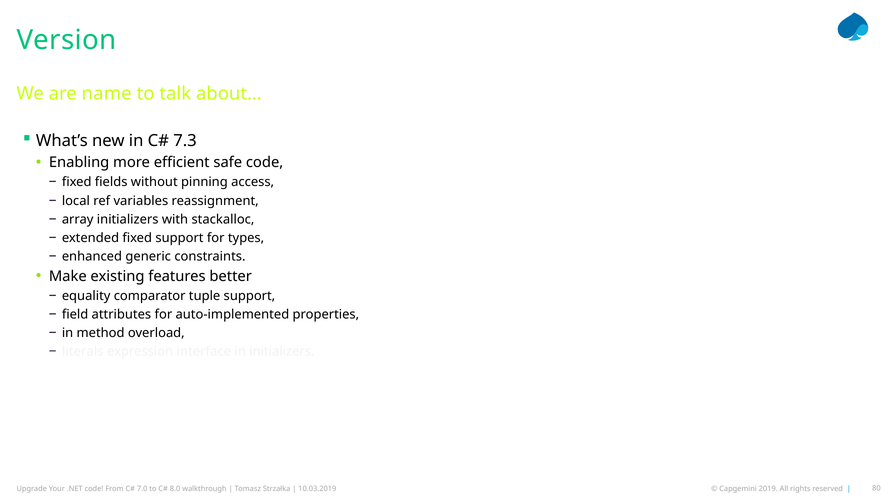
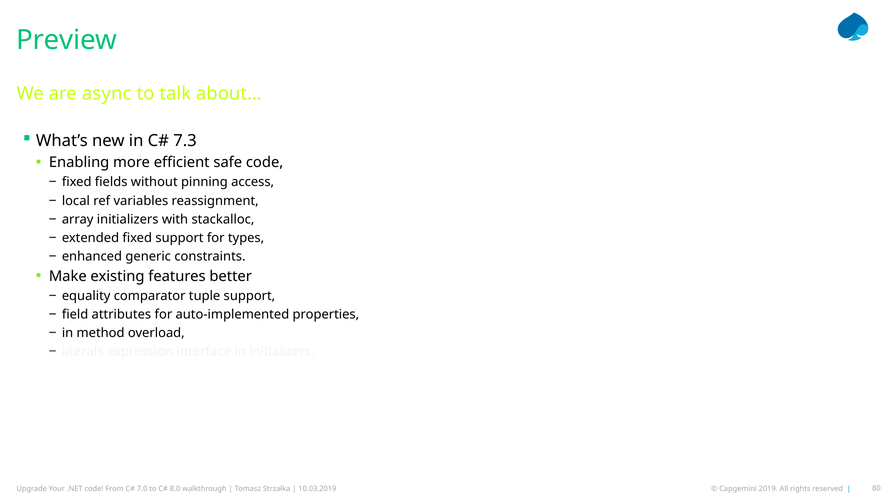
Version: Version -> Preview
name: name -> async
